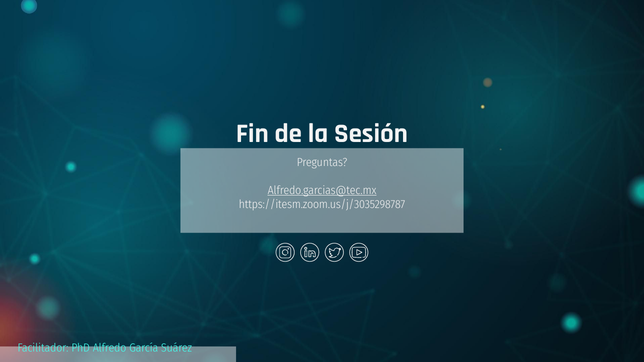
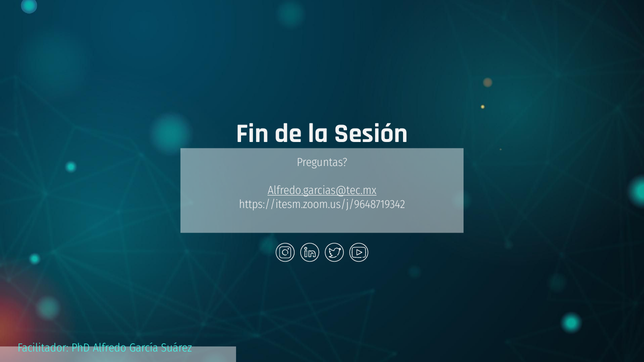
https://itesm.zoom.us/j/3035298787: https://itesm.zoom.us/j/3035298787 -> https://itesm.zoom.us/j/9648719342
